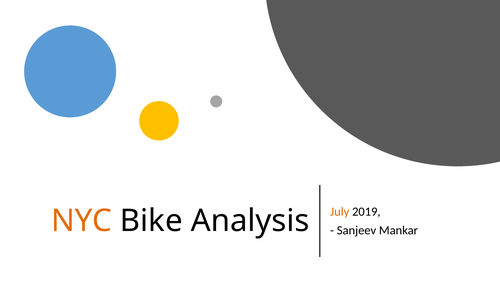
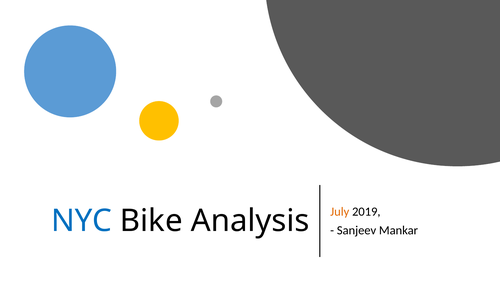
NYC colour: orange -> blue
